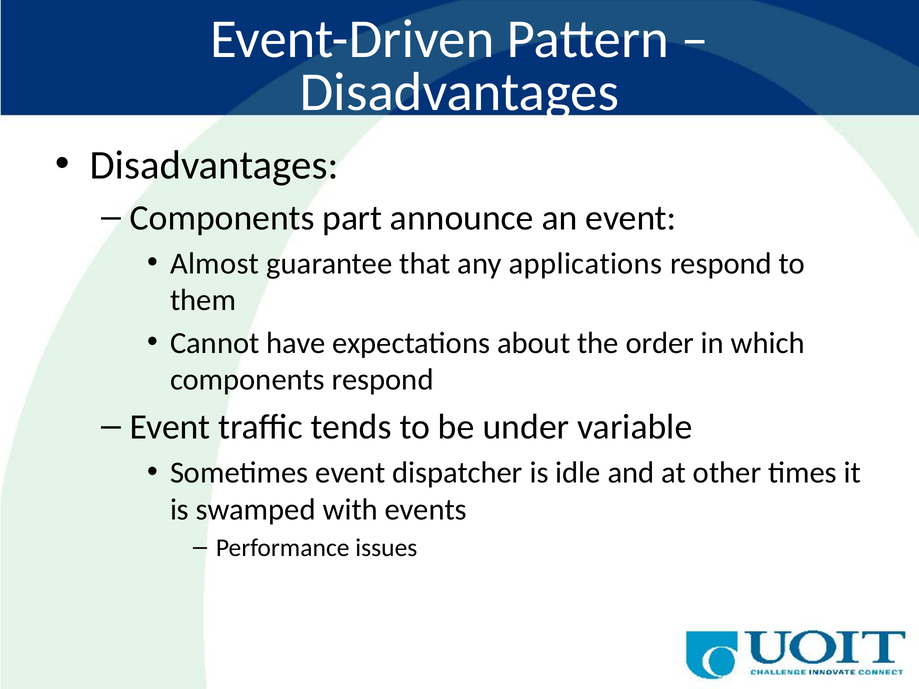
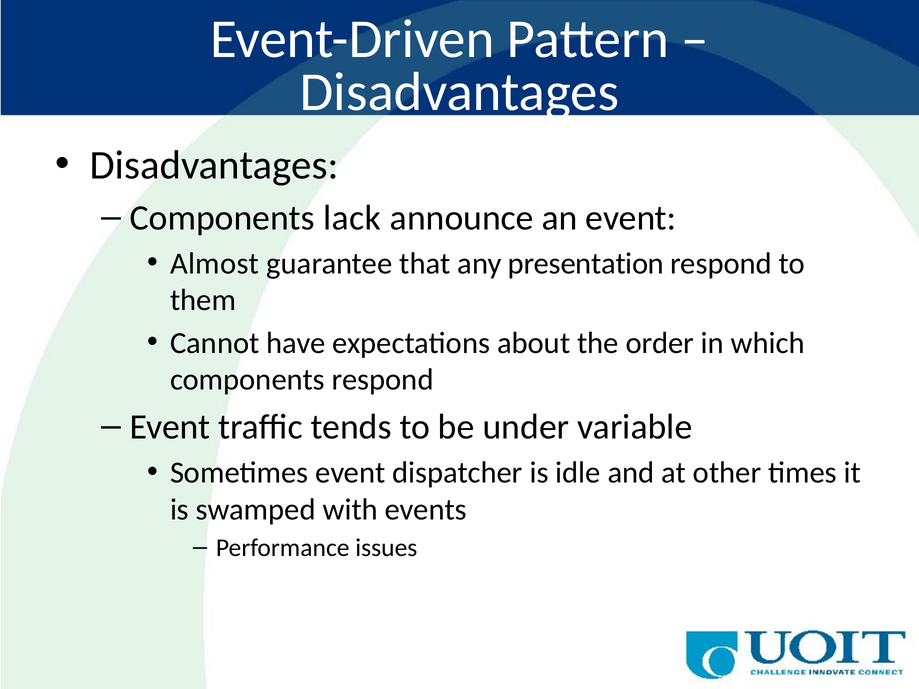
part: part -> lack
applications: applications -> presentation
